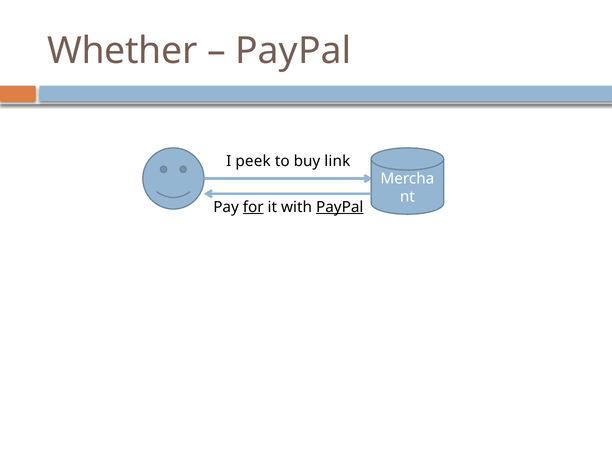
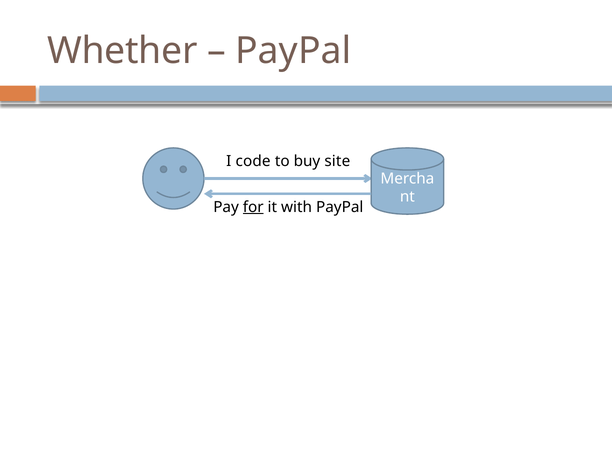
peek: peek -> code
link: link -> site
PayPal at (340, 207) underline: present -> none
